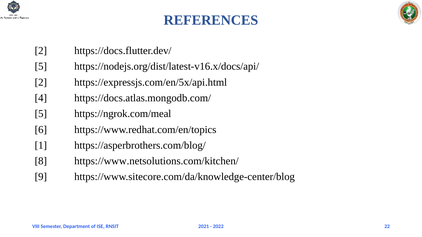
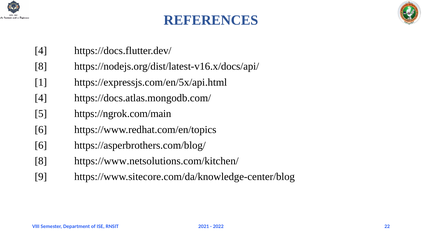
2 at (41, 51): 2 -> 4
5 at (41, 67): 5 -> 8
2 at (41, 82): 2 -> 1
https://ngrok.com/meal: https://ngrok.com/meal -> https://ngrok.com/main
1 at (41, 146): 1 -> 6
